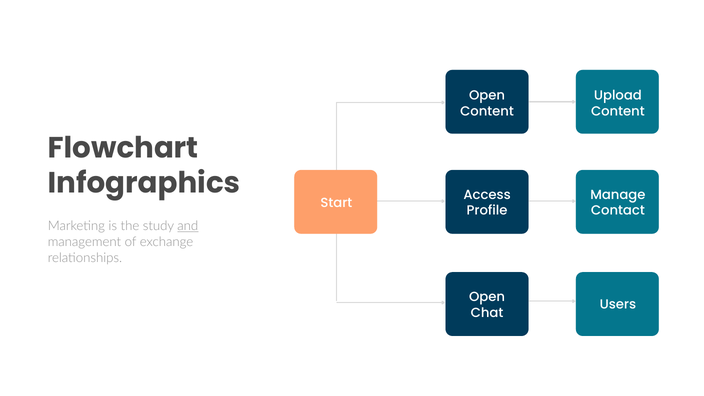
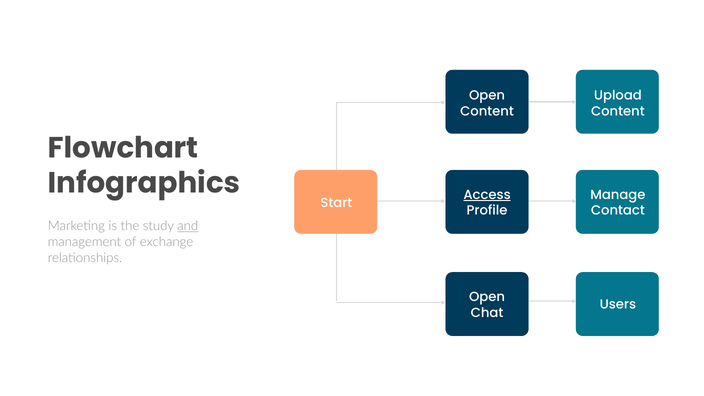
Access underline: none -> present
